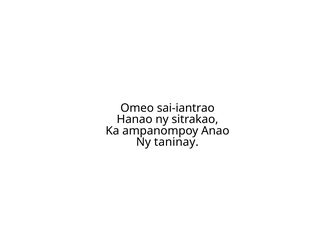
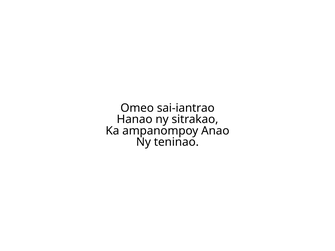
taninay: taninay -> teninao
